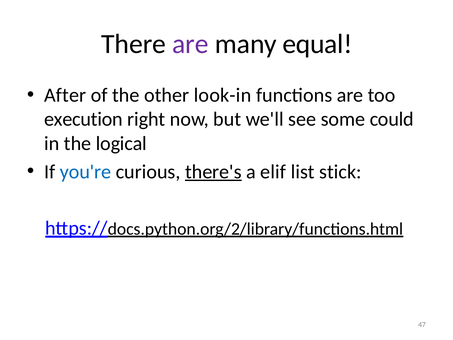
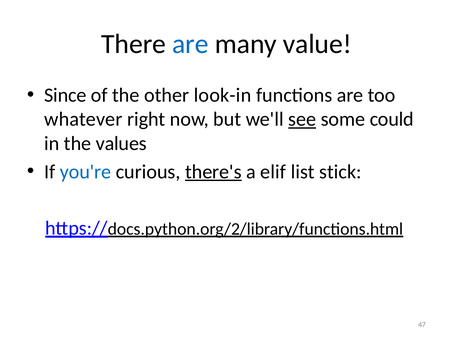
are at (190, 44) colour: purple -> blue
equal: equal -> value
After: After -> Since
execution: execution -> whatever
see underline: none -> present
logical: logical -> values
